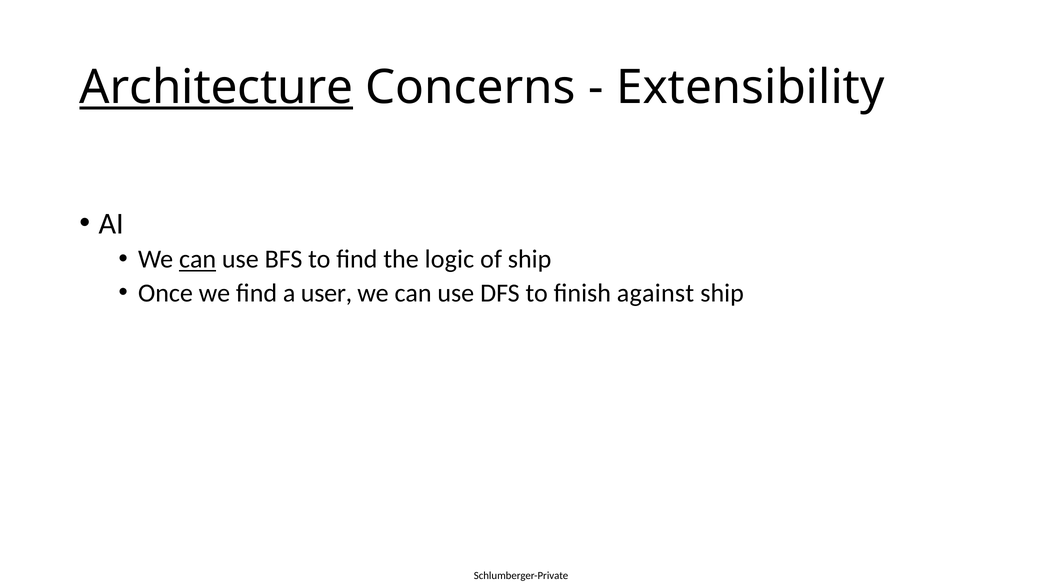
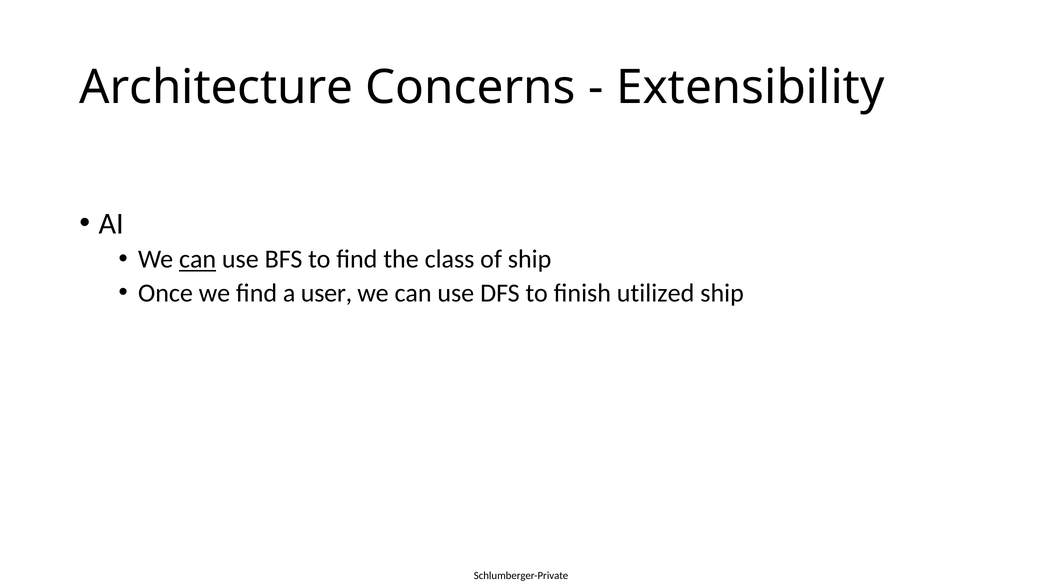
Architecture underline: present -> none
logic: logic -> class
against: against -> utilized
